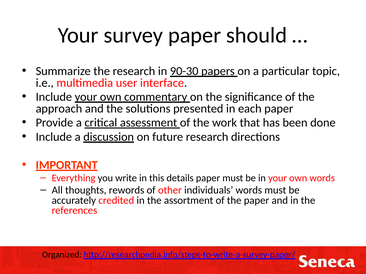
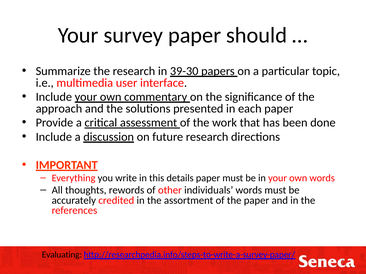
90-30: 90-30 -> 39-30
Organized: Organized -> Evaluating
